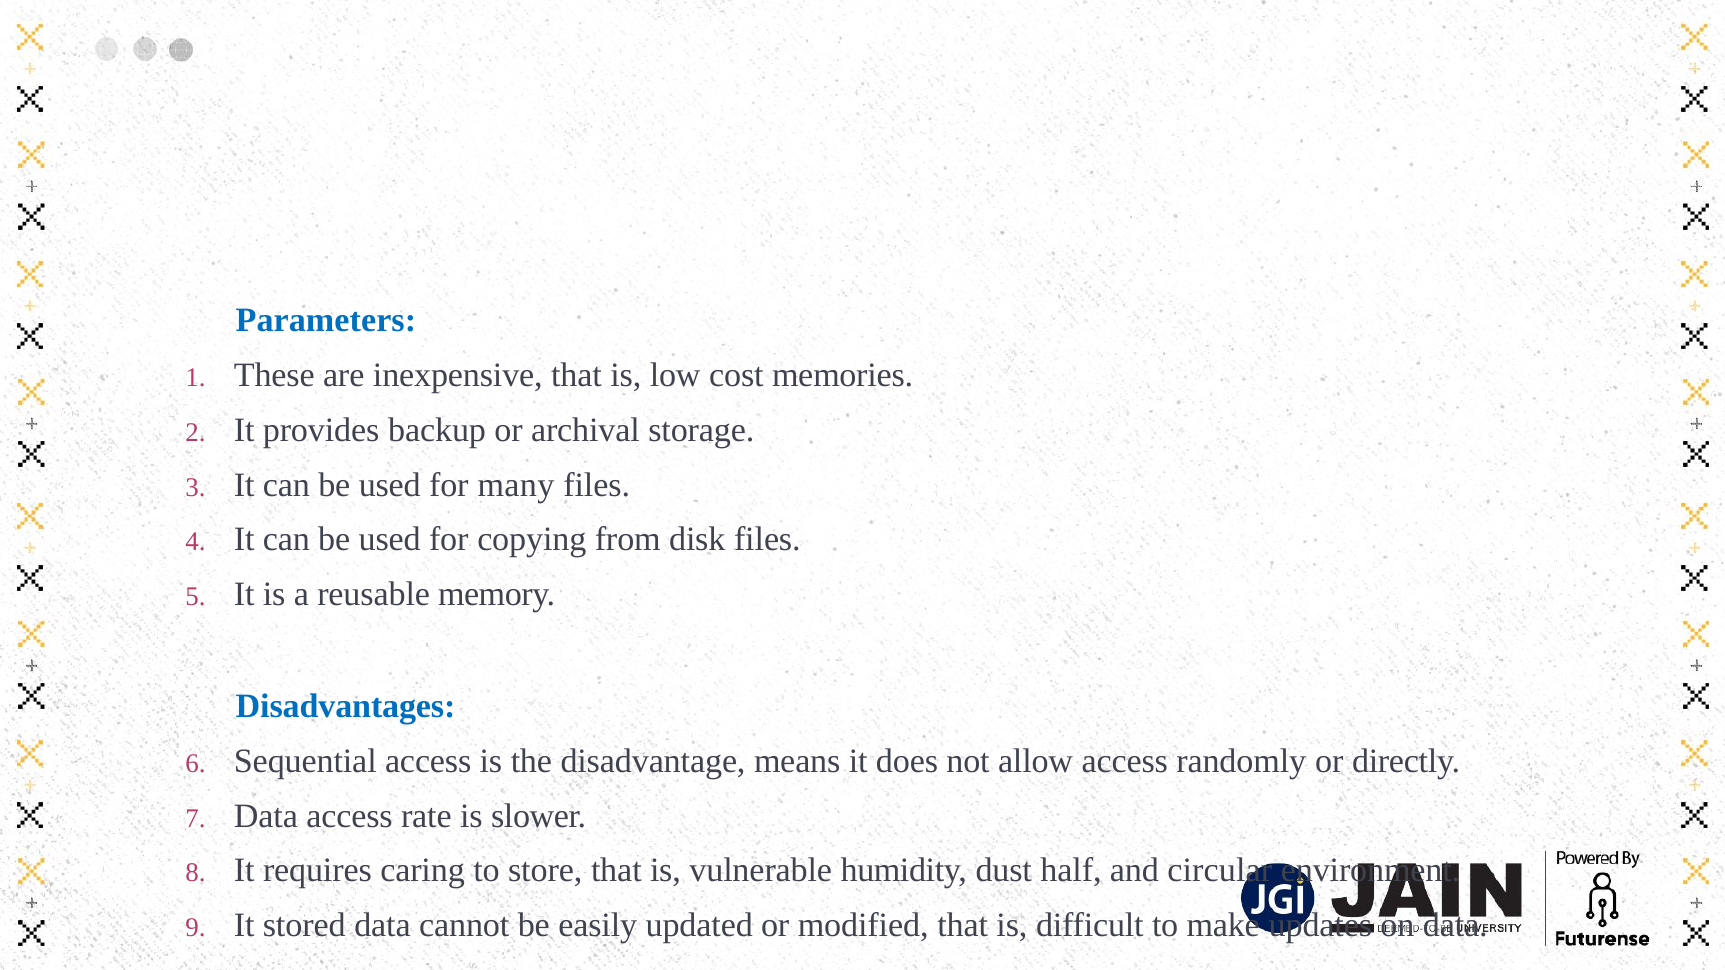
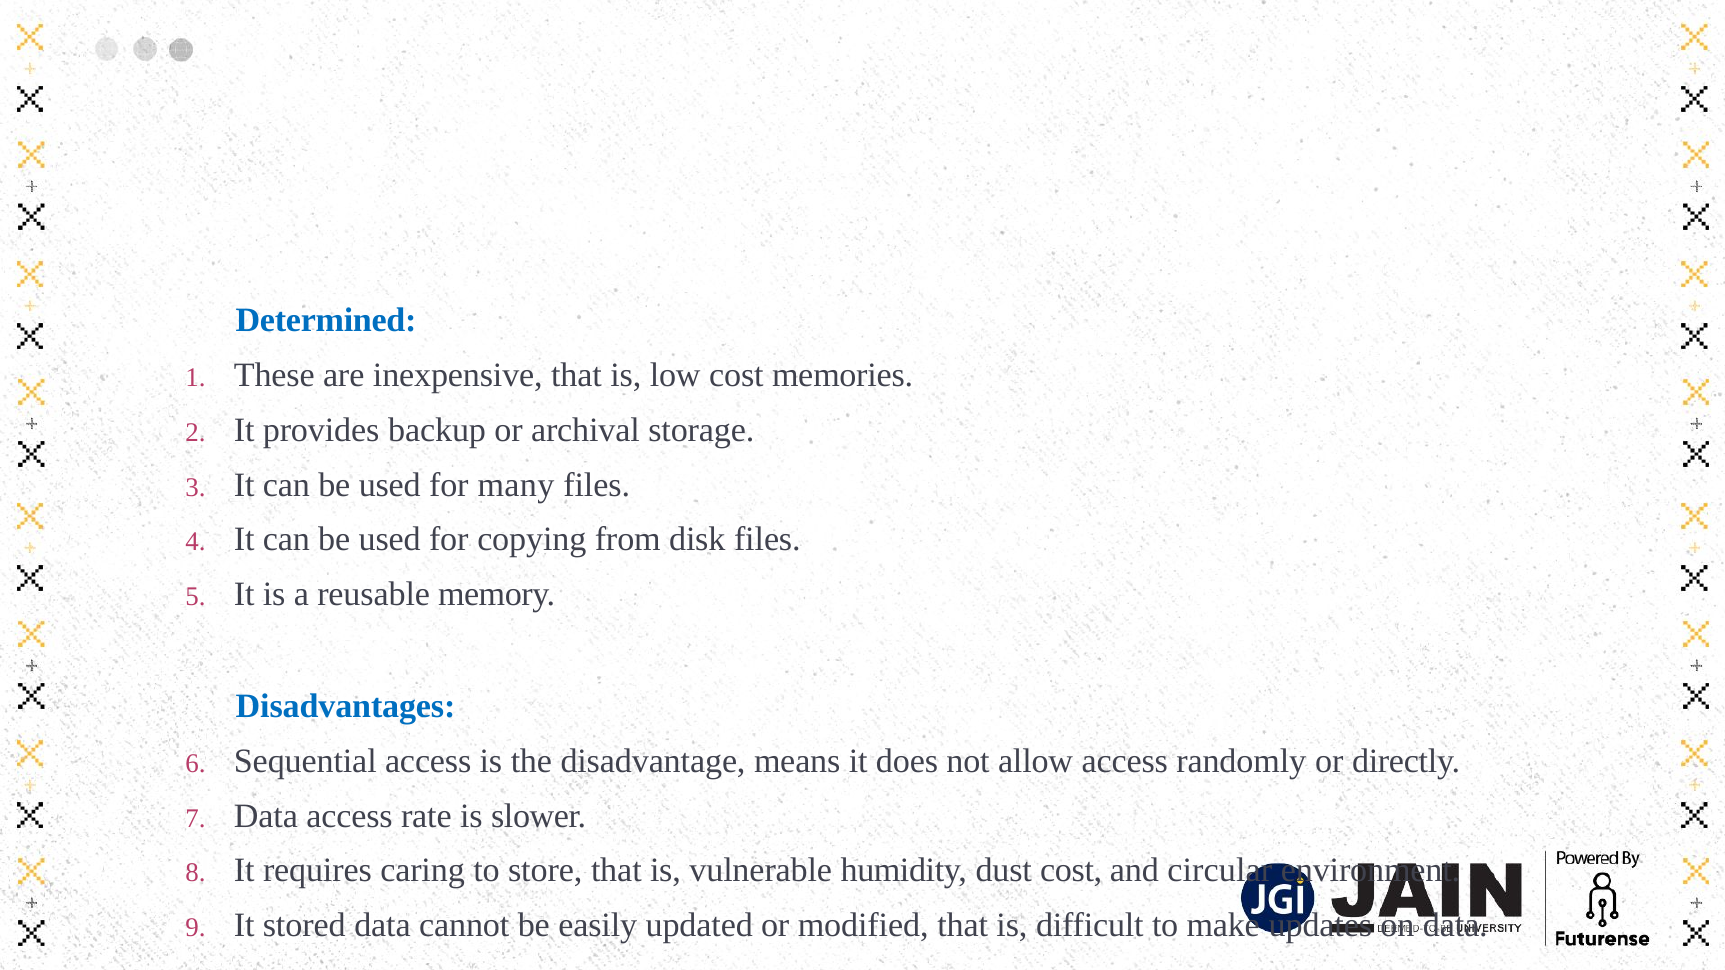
Parameters: Parameters -> Determined
dust half: half -> cost
